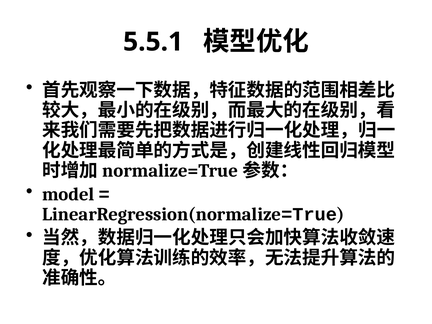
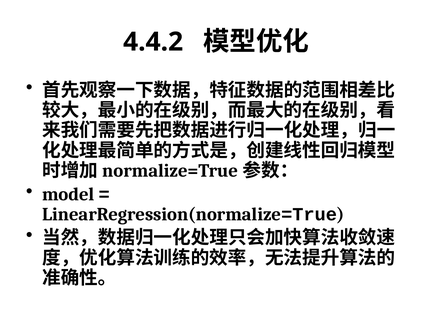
5.5.1: 5.5.1 -> 4.4.2
